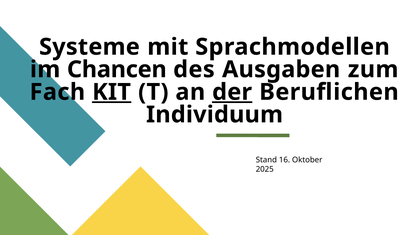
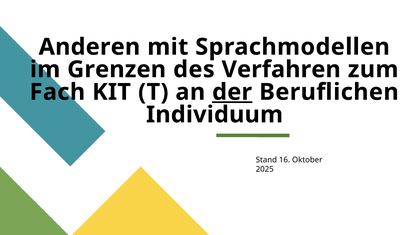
Systeme: Systeme -> Anderen
Chancen: Chancen -> Grenzen
Ausgaben: Ausgaben -> Verfahren
KIT underline: present -> none
